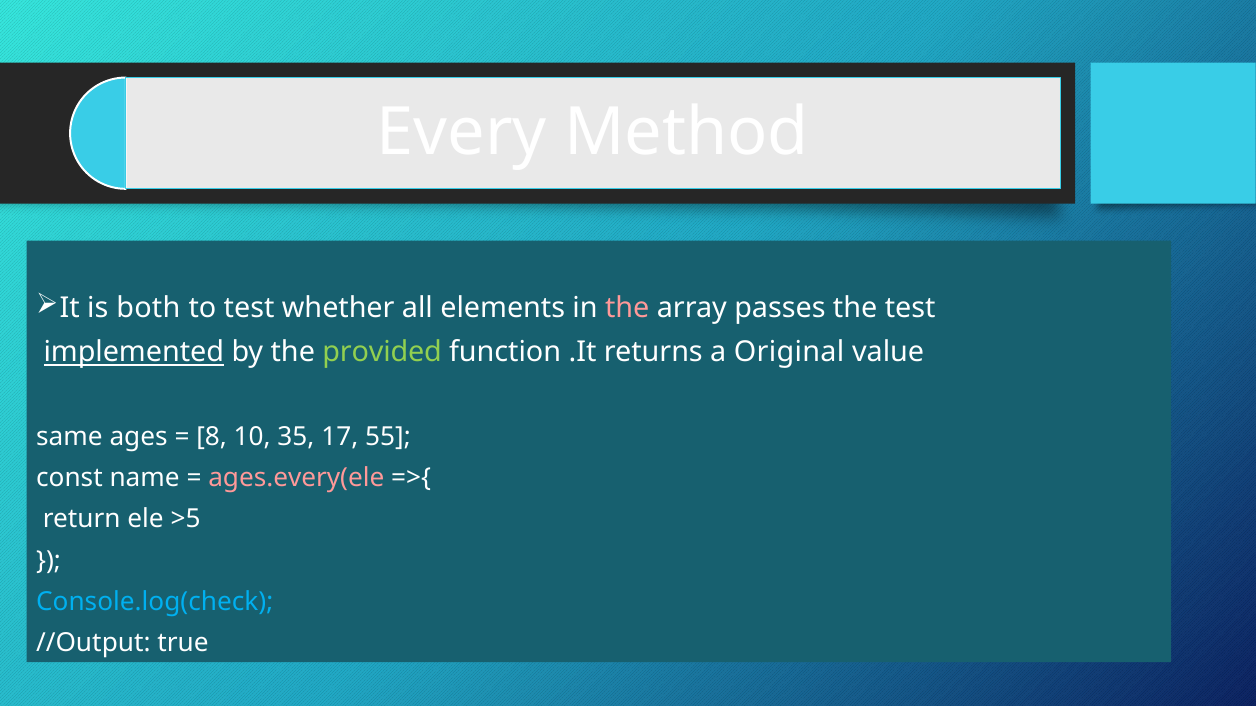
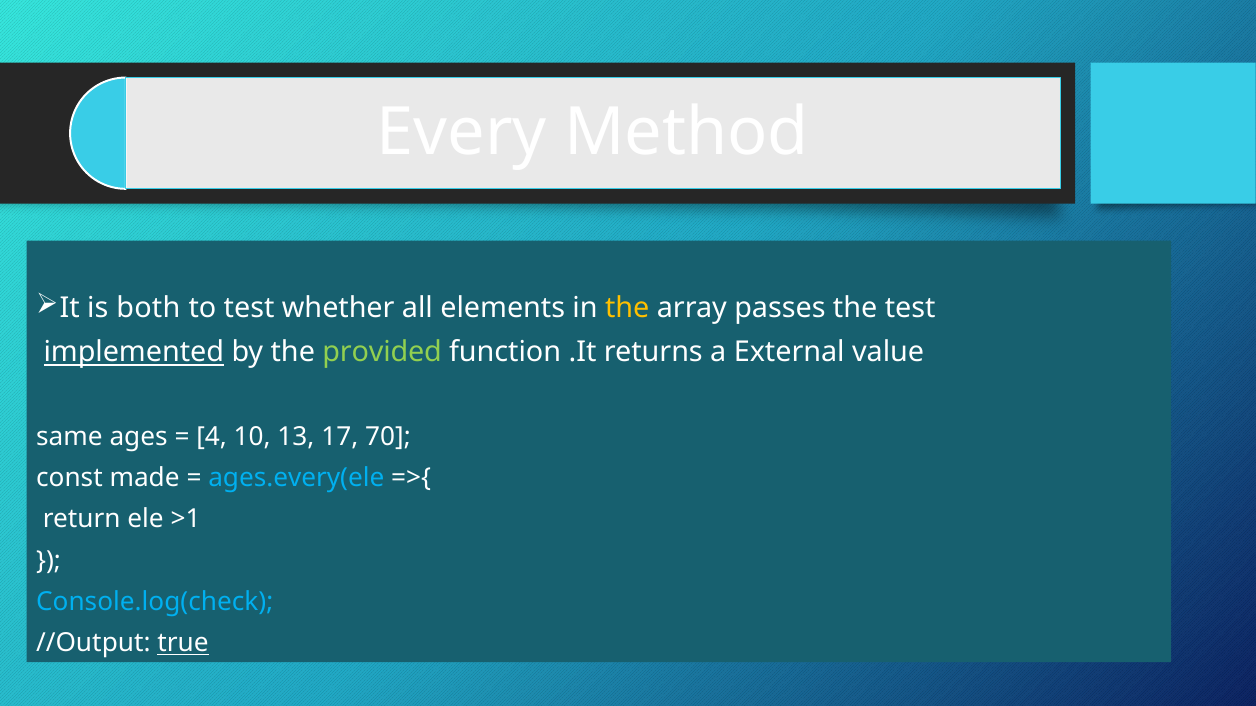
the at (627, 308) colour: pink -> yellow
Original: Original -> External
8: 8 -> 4
35: 35 -> 13
55: 55 -> 70
name: name -> made
ages.every(ele colour: pink -> light blue
>5: >5 -> >1
true underline: none -> present
